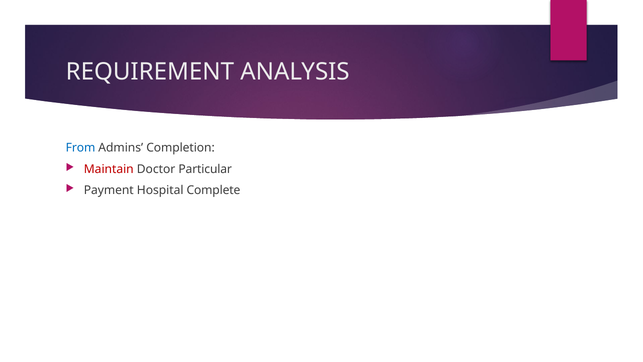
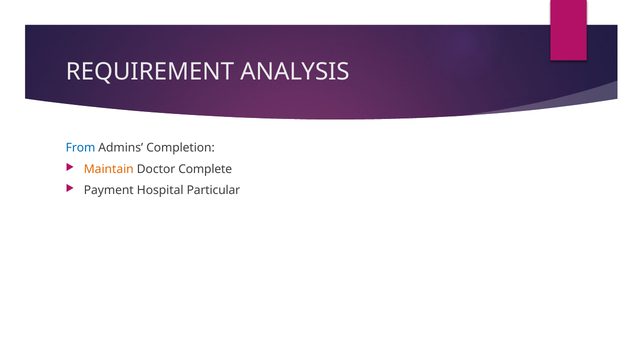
Maintain colour: red -> orange
Particular: Particular -> Complete
Complete: Complete -> Particular
